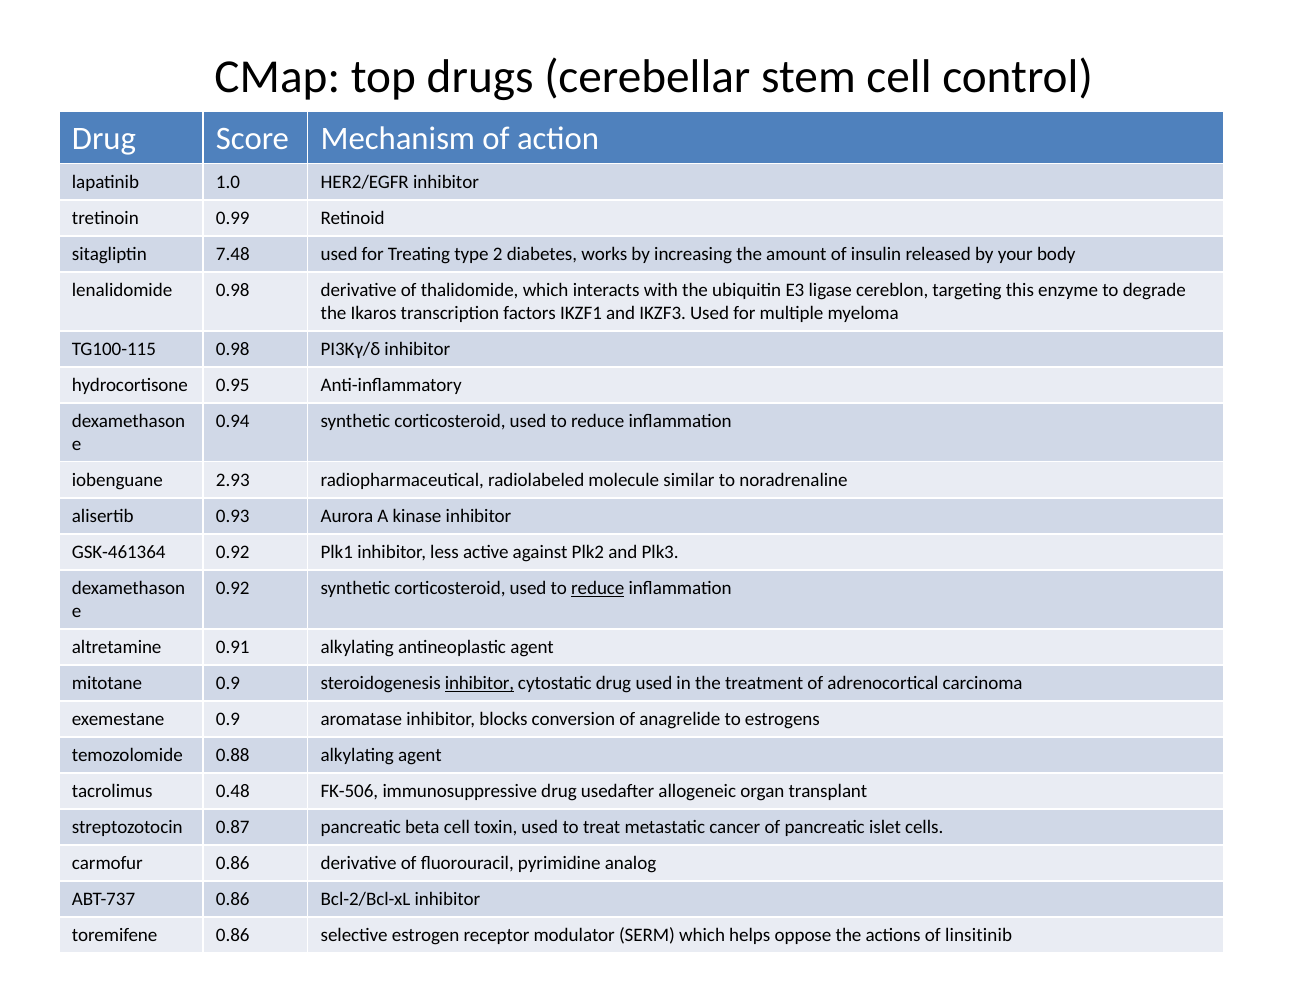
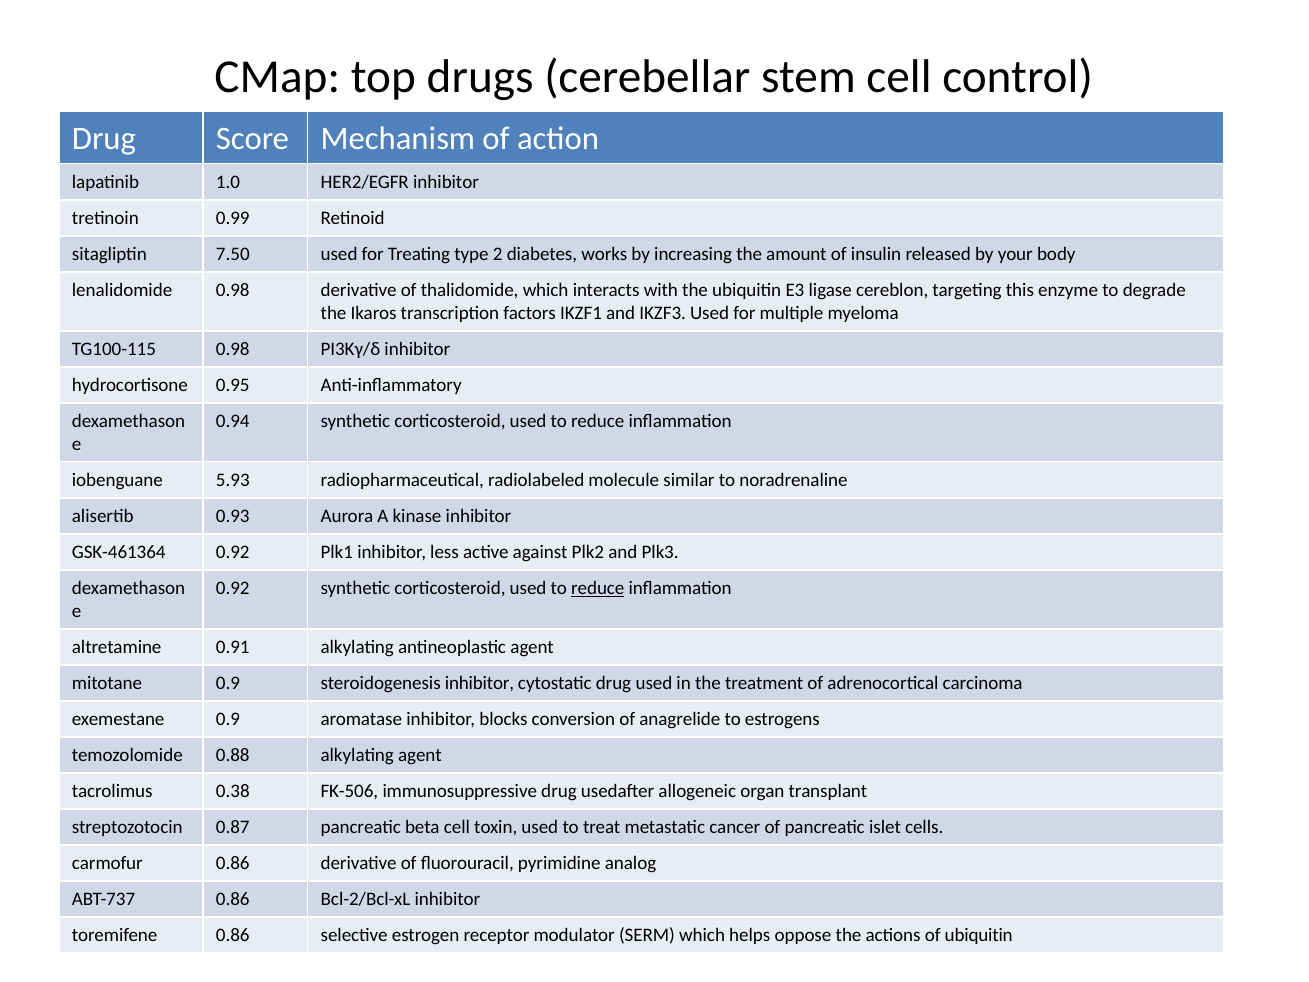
7.48: 7.48 -> 7.50
2.93: 2.93 -> 5.93
inhibitor at (480, 683) underline: present -> none
0.48: 0.48 -> 0.38
of linsitinib: linsitinib -> ubiquitin
